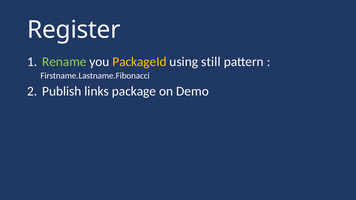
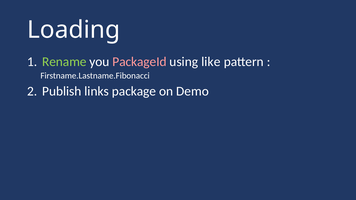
Register: Register -> Loading
PackageId colour: yellow -> pink
still: still -> like
